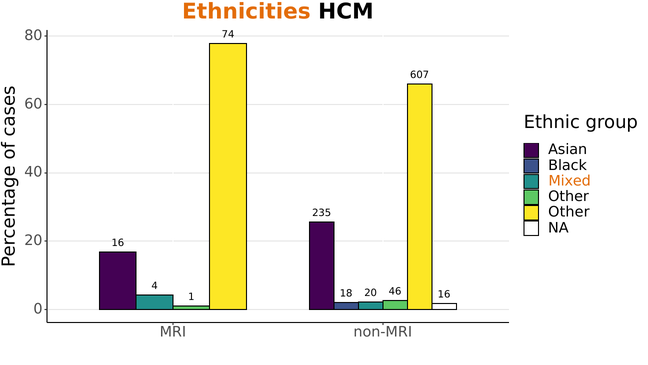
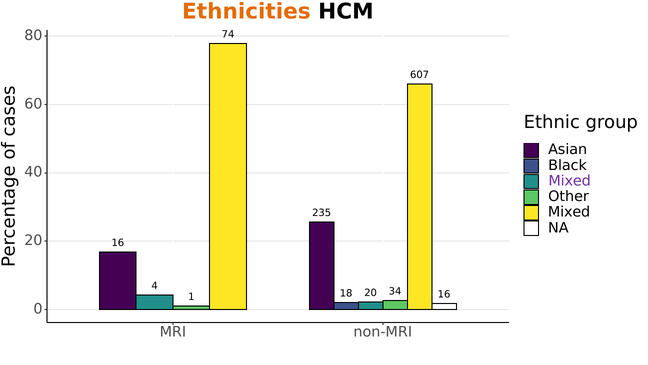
Mixed at (570, 181) colour: orange -> purple
Other at (569, 212): Other -> Mixed
46: 46 -> 34
